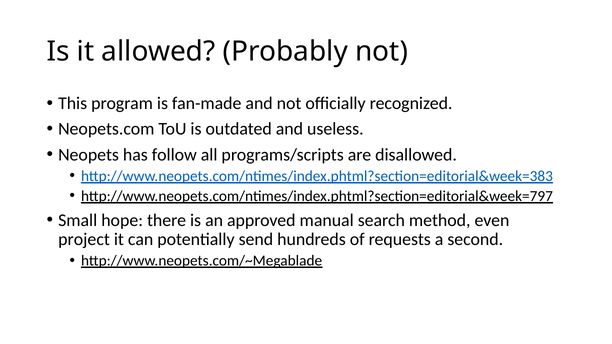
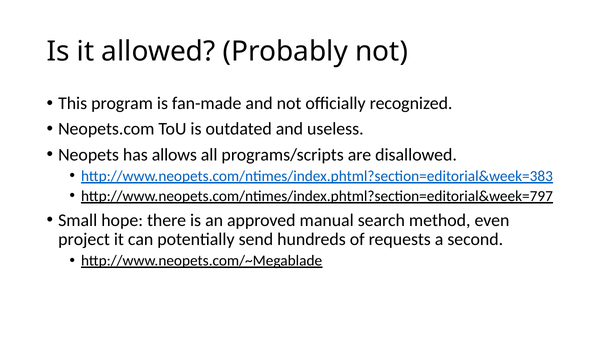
follow: follow -> allows
